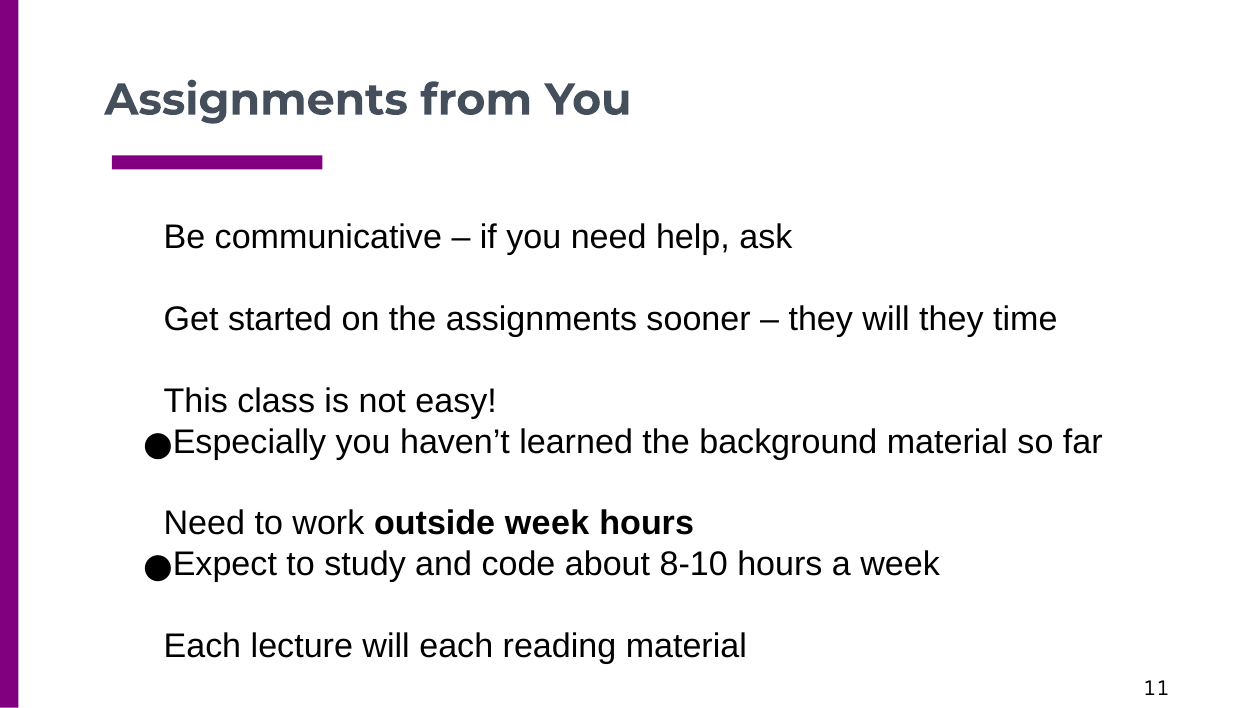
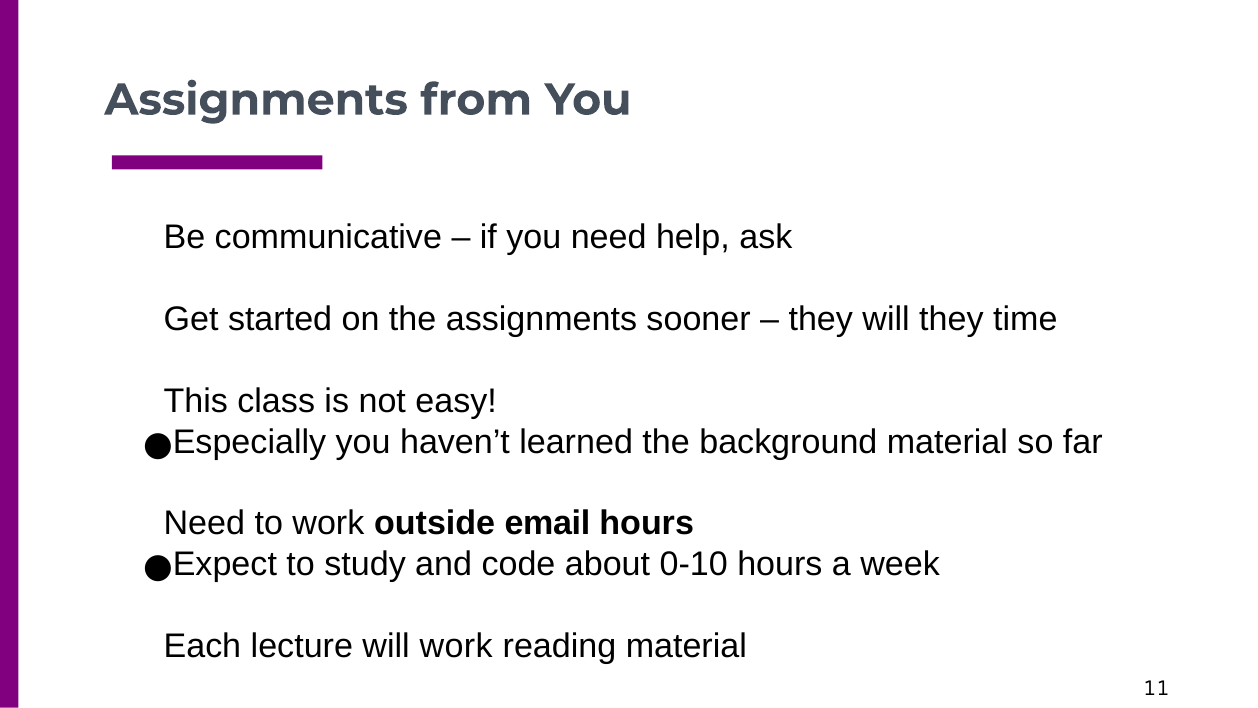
outside week: week -> email
8-10: 8-10 -> 0-10
will each: each -> work
